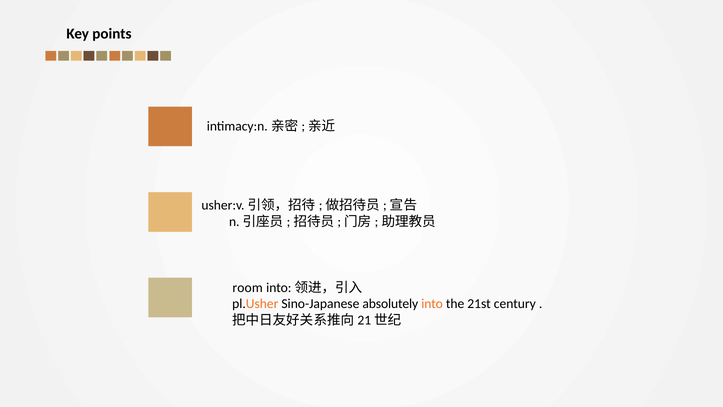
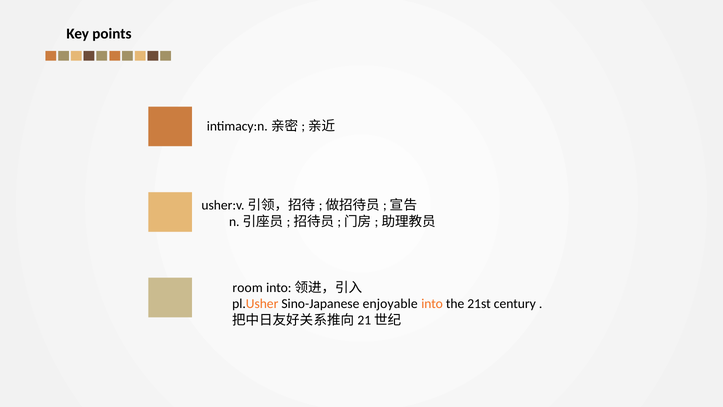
absolutely: absolutely -> enjoyable
